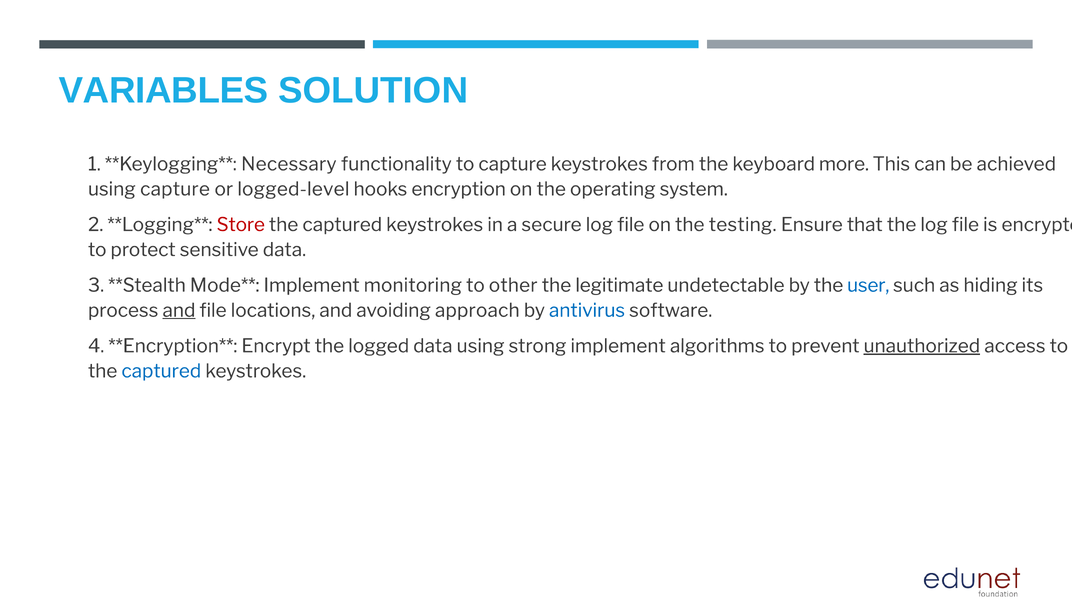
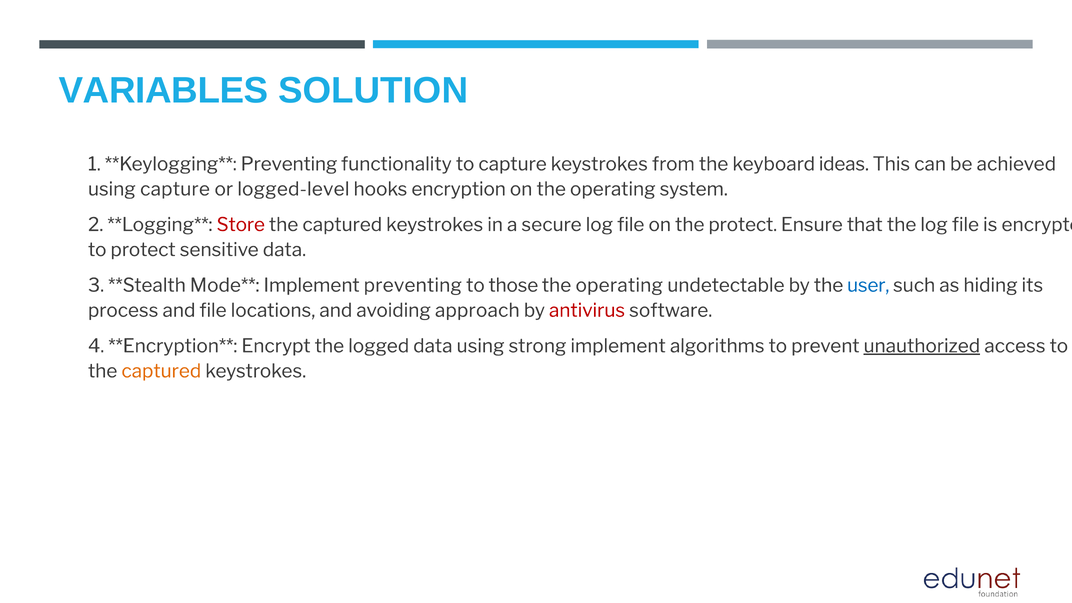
Necessary at (289, 164): Necessary -> Preventing
more: more -> ideas
the testing: testing -> protect
Implement monitoring: monitoring -> preventing
other: other -> those
legitimate at (619, 285): legitimate -> operating
and at (179, 310) underline: present -> none
antivirus colour: blue -> red
captured at (161, 371) colour: blue -> orange
